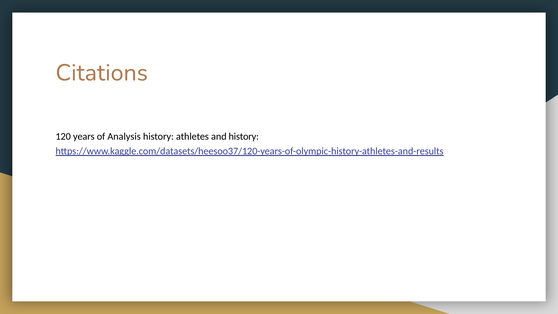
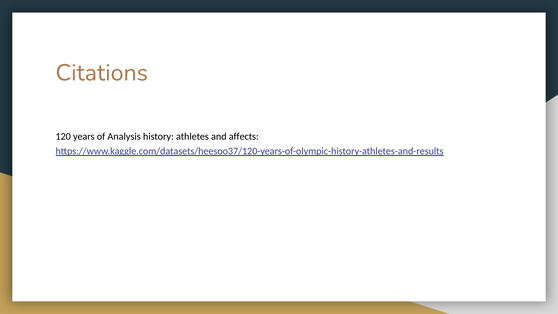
and history: history -> affects
